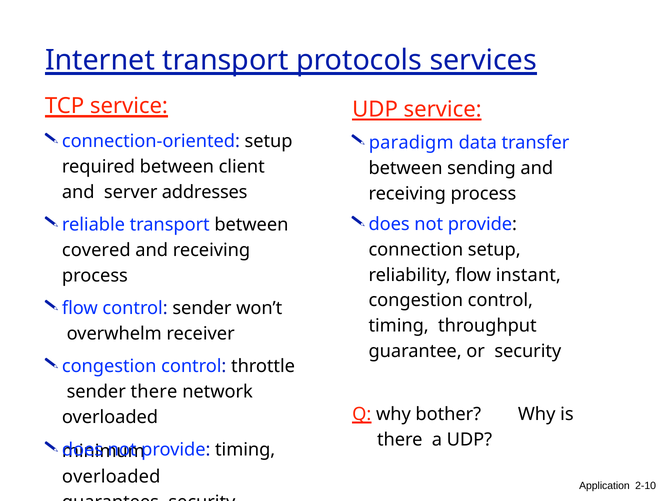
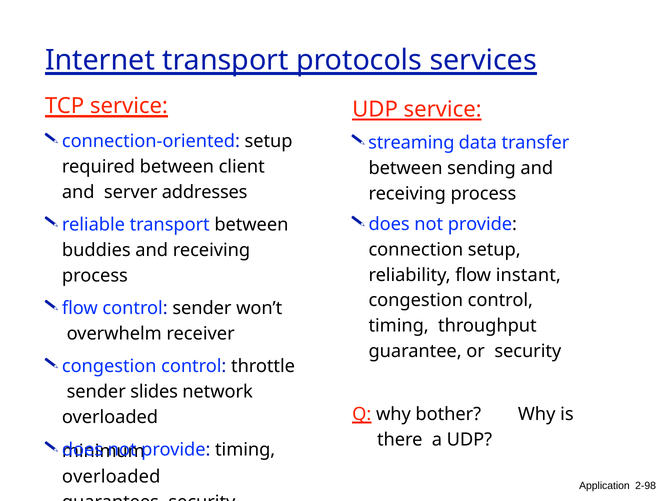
paradigm: paradigm -> streaming
covered: covered -> buddies
sender there: there -> slides
2-10: 2-10 -> 2-98
